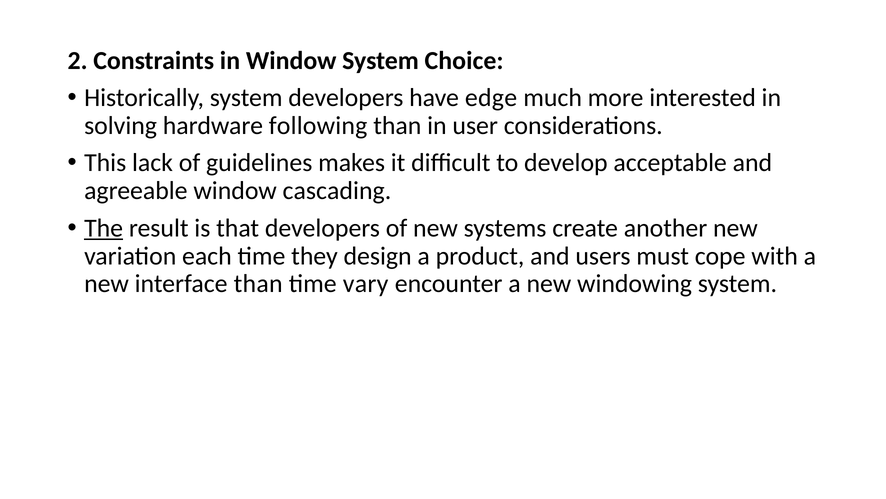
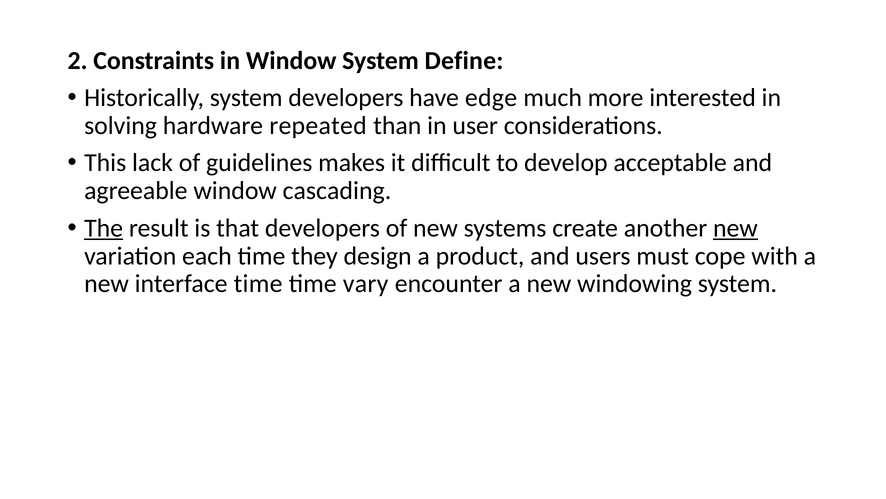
Choice: Choice -> Define
following: following -> repeated
new at (735, 228) underline: none -> present
interface than: than -> time
